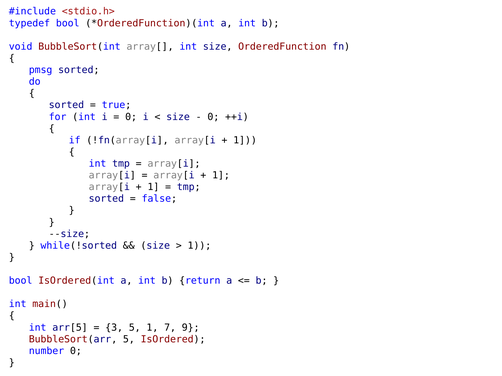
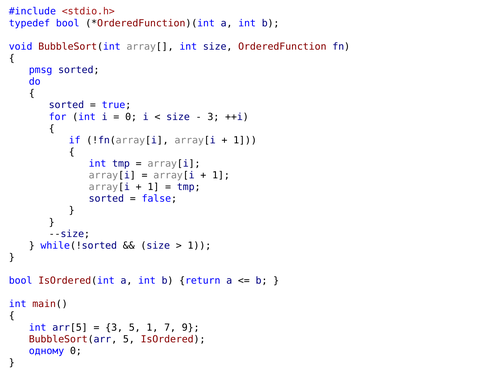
0 at (213, 117): 0 -> 3
number: number -> одному
